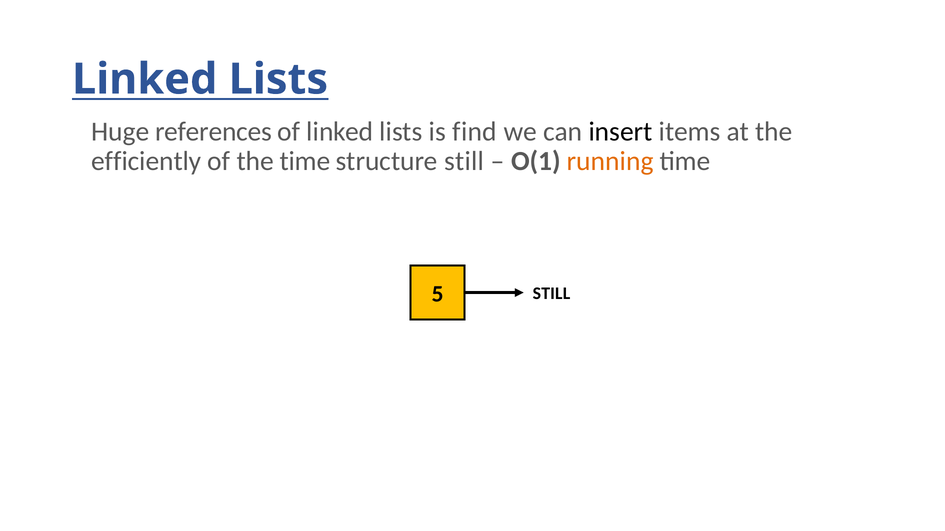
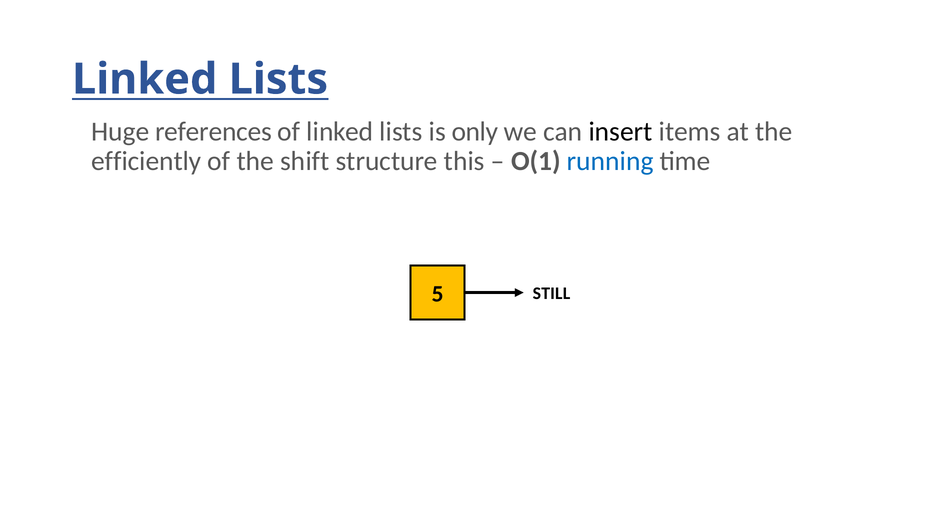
find: find -> only
the time: time -> shift
structure still: still -> this
running colour: orange -> blue
